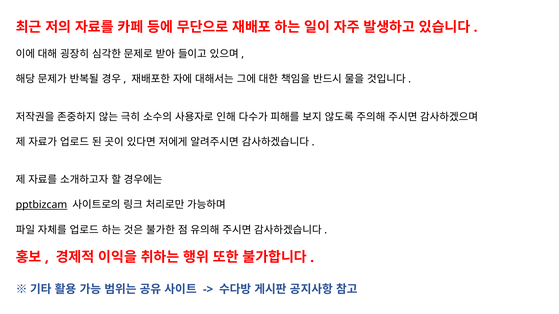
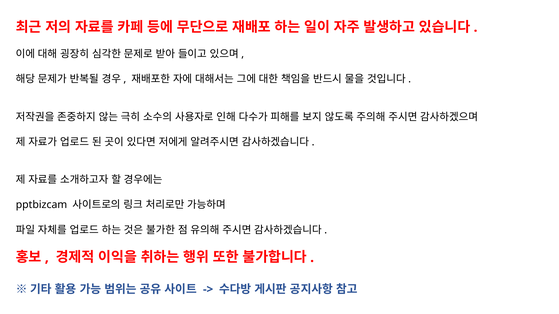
pptbizcam underline: present -> none
